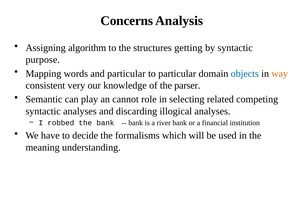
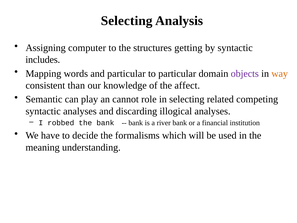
Concerns at (127, 21): Concerns -> Selecting
algorithm: algorithm -> computer
purpose: purpose -> includes
objects colour: blue -> purple
very: very -> than
parser: parser -> affect
